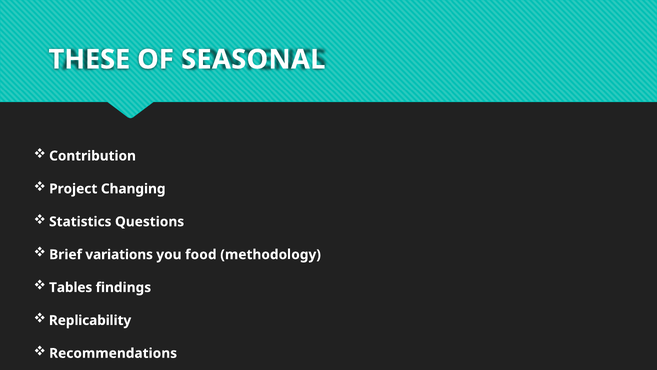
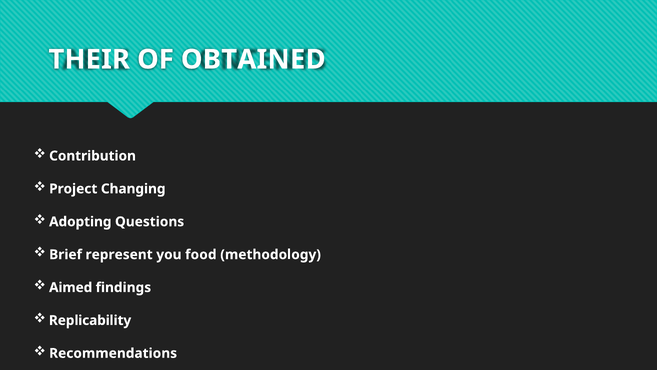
THESE: THESE -> THEIR
SEASONAL: SEASONAL -> OBTAINED
Statistics: Statistics -> Adopting
variations: variations -> represent
Tables: Tables -> Aimed
